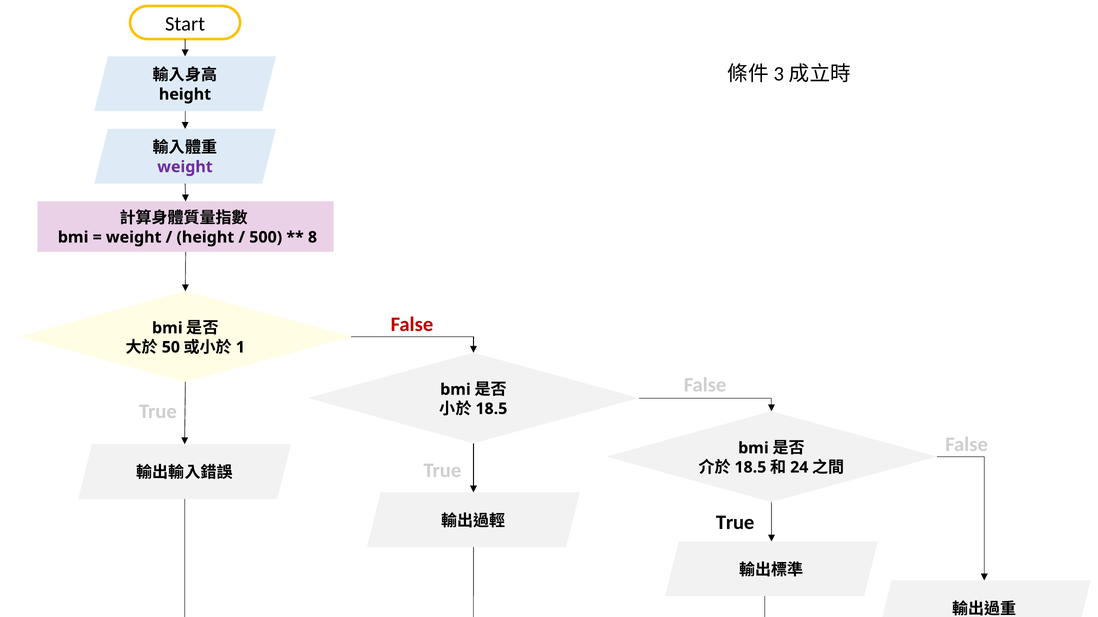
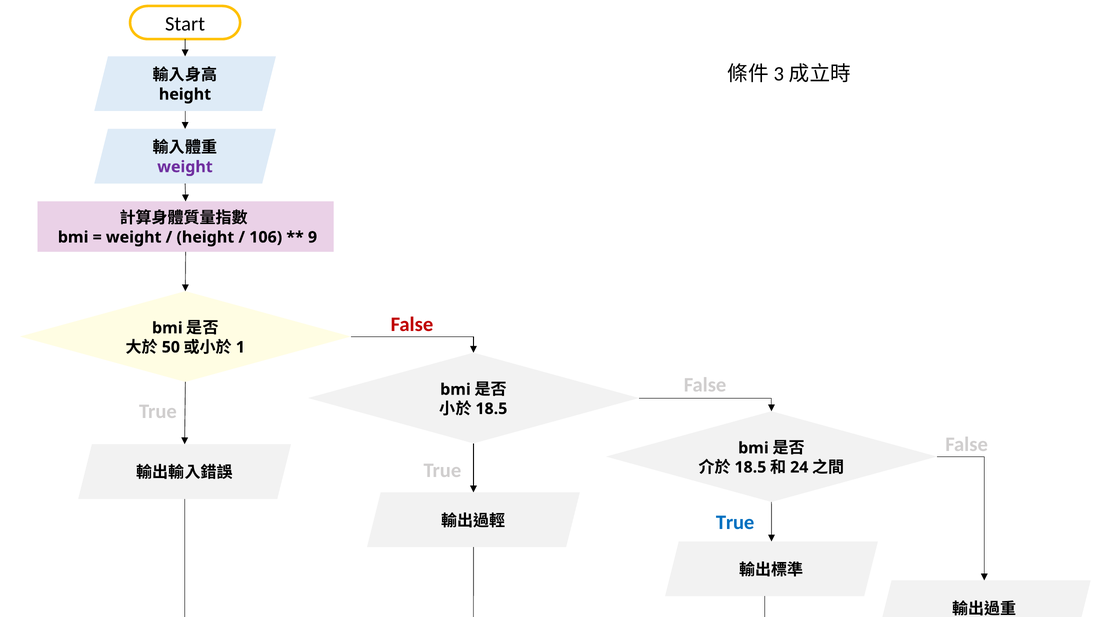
500: 500 -> 106
8: 8 -> 9
True at (735, 523) colour: black -> blue
